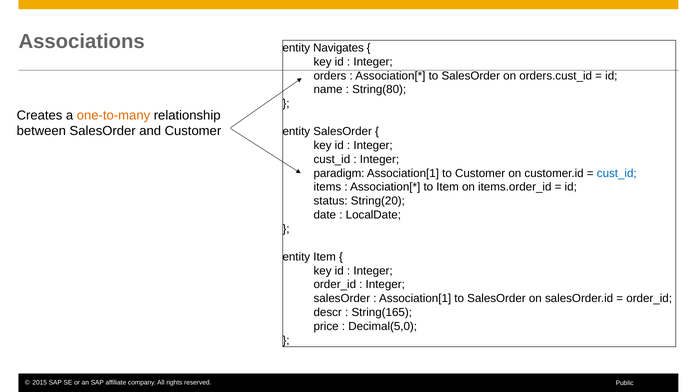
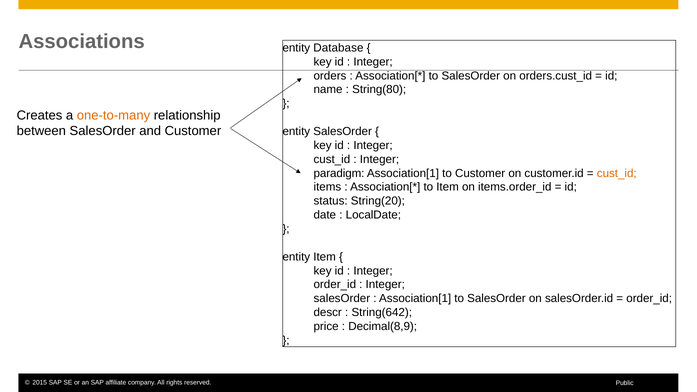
Navigates: Navigates -> Database
cust_id at (617, 173) colour: blue -> orange
String(165: String(165 -> String(642
Decimal(5,0: Decimal(5,0 -> Decimal(8,9
